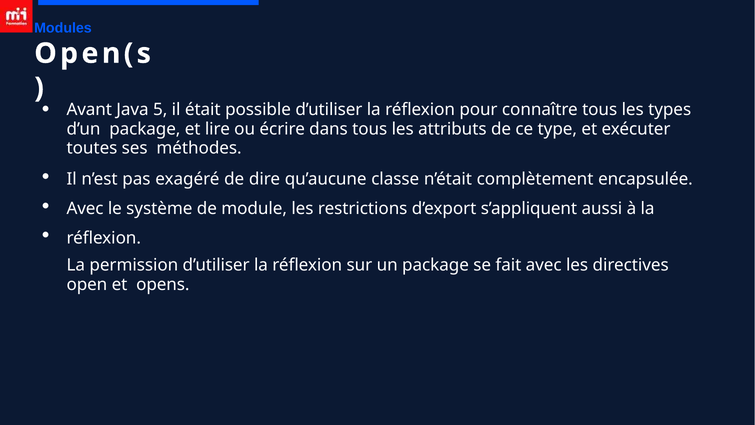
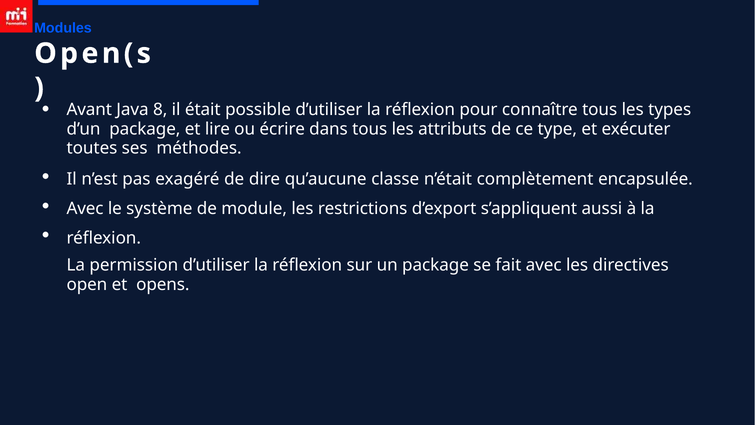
5: 5 -> 8
